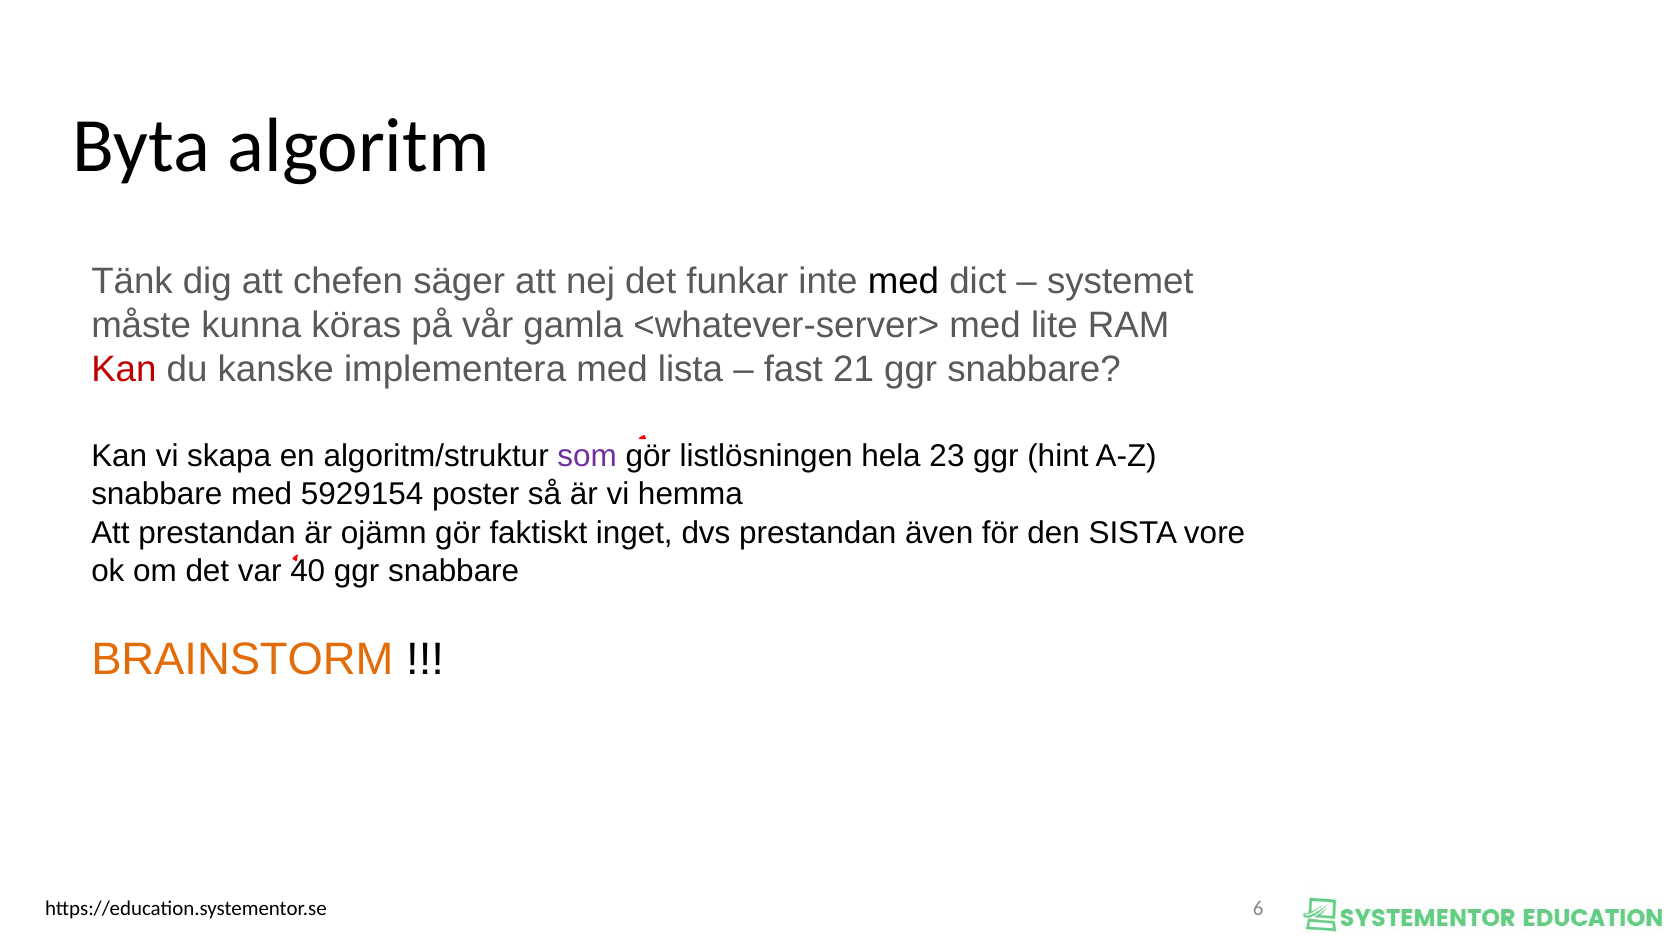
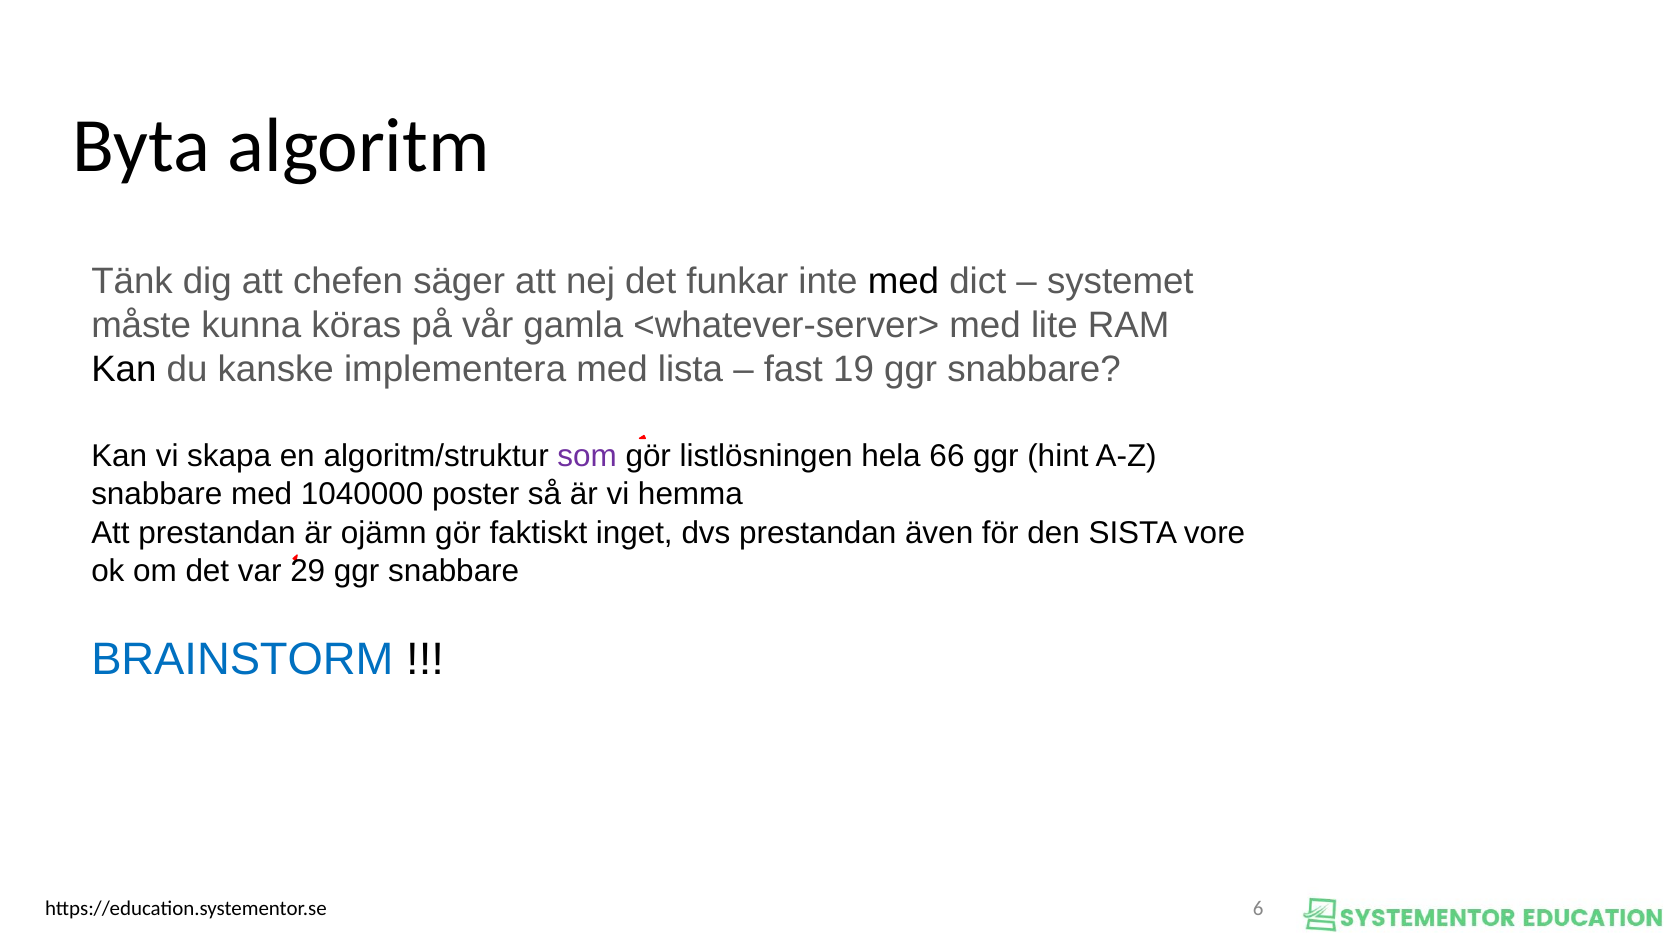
Kan at (124, 370) colour: red -> black
21: 21 -> 19
23: 23 -> 66
5929154: 5929154 -> 1040000
40: 40 -> 29
BRAINSTORM colour: orange -> blue
